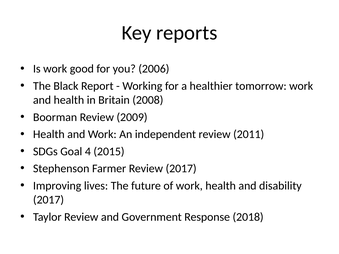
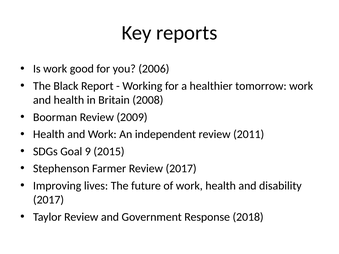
4: 4 -> 9
